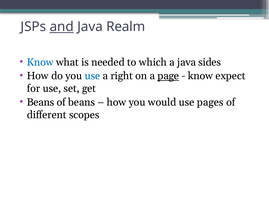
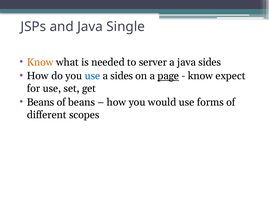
and underline: present -> none
Realm: Realm -> Single
Know at (40, 62) colour: blue -> orange
which: which -> server
a right: right -> sides
pages: pages -> forms
